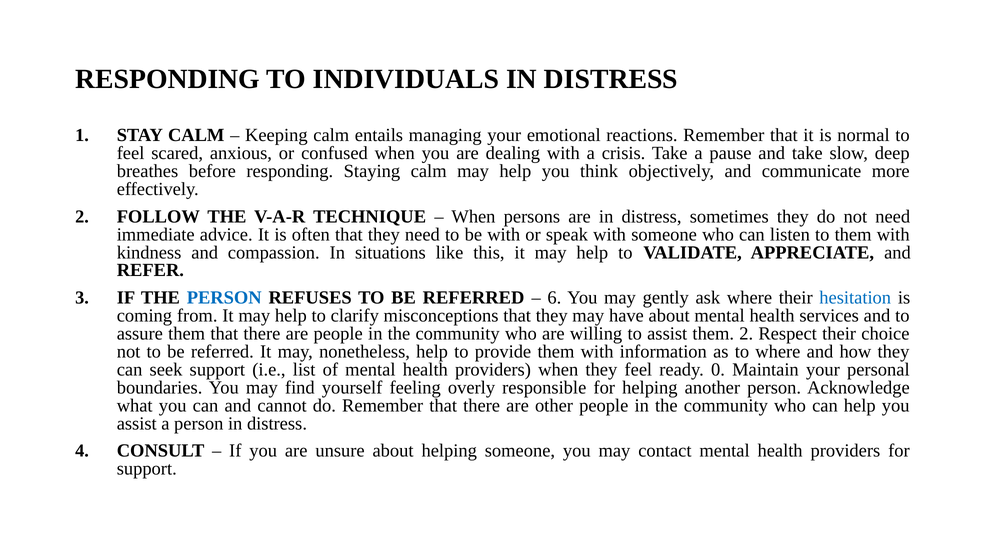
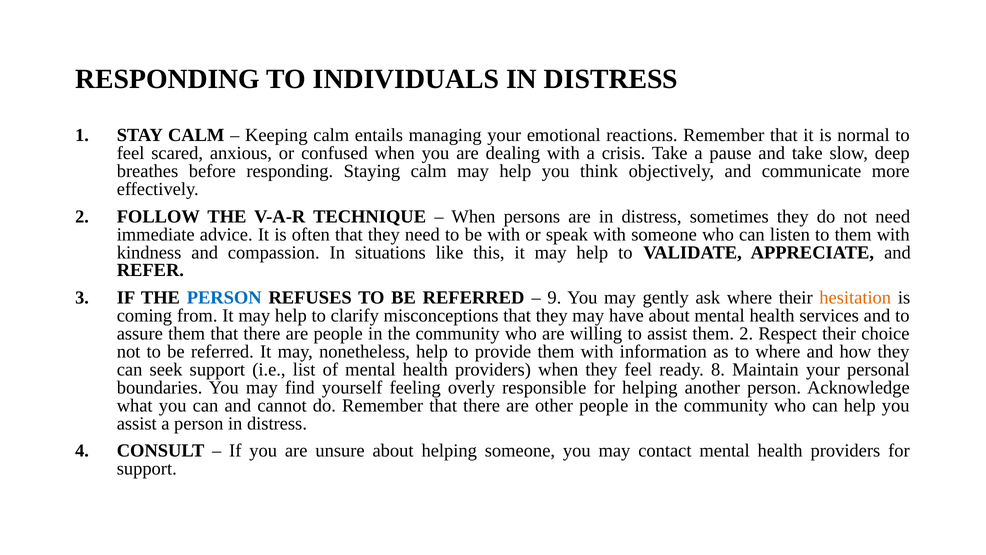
6: 6 -> 9
hesitation colour: blue -> orange
0: 0 -> 8
